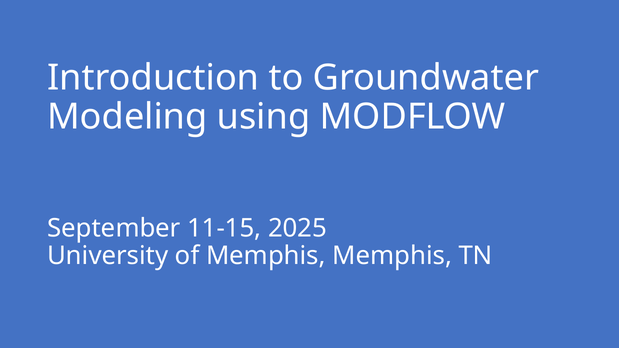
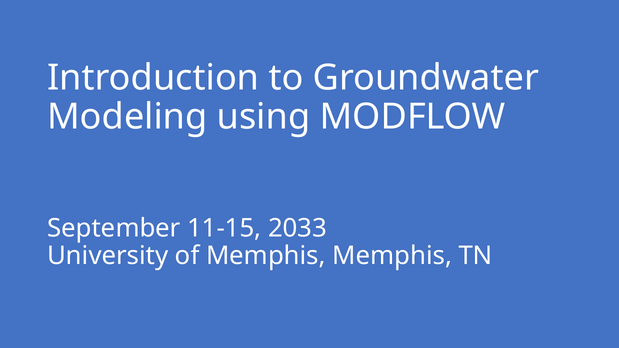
2025: 2025 -> 2033
